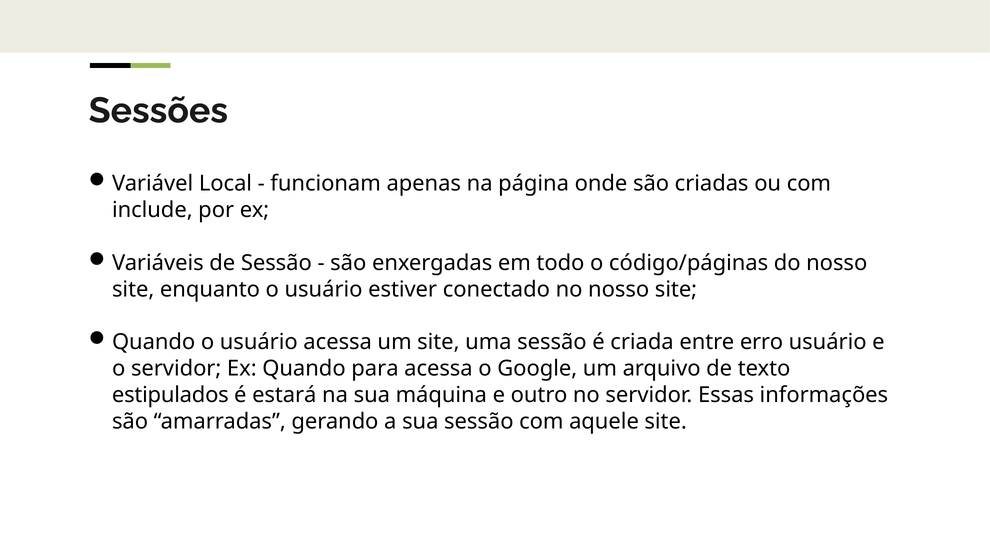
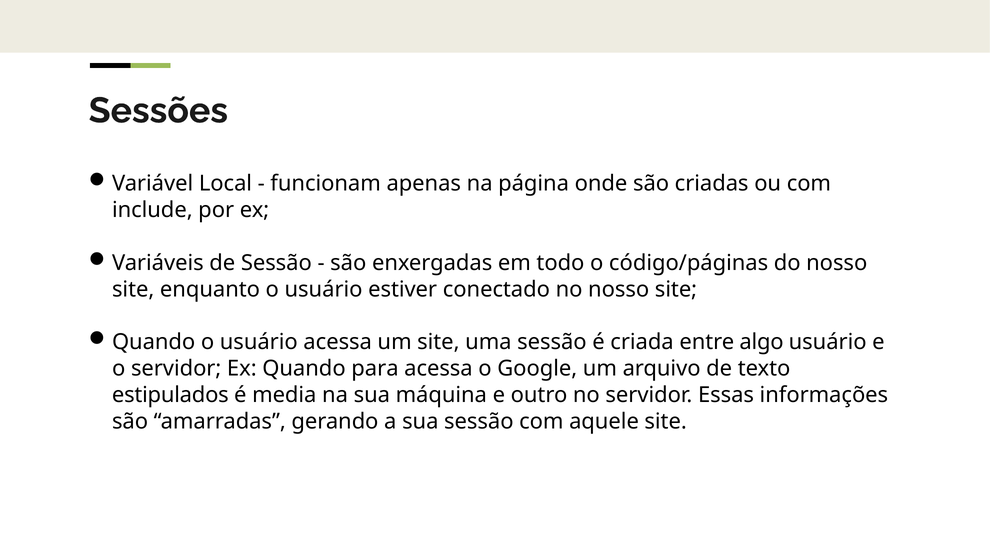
erro: erro -> algo
estará: estará -> media
